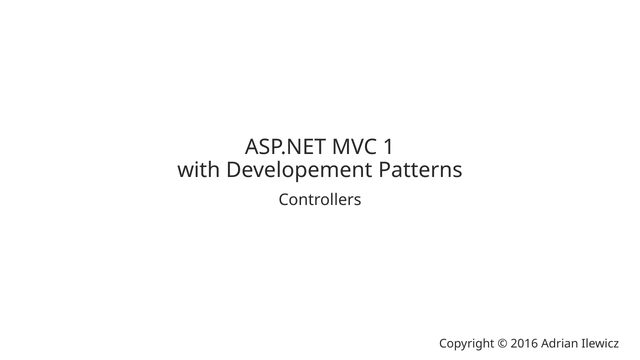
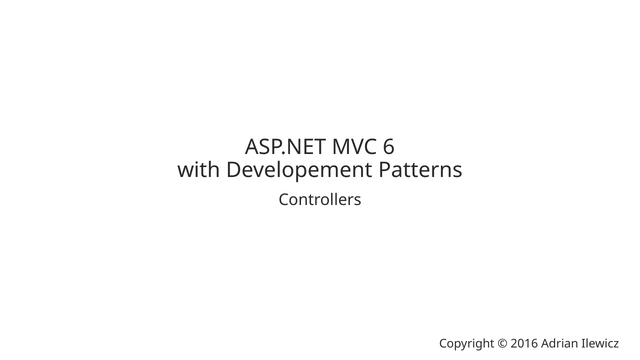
1: 1 -> 6
